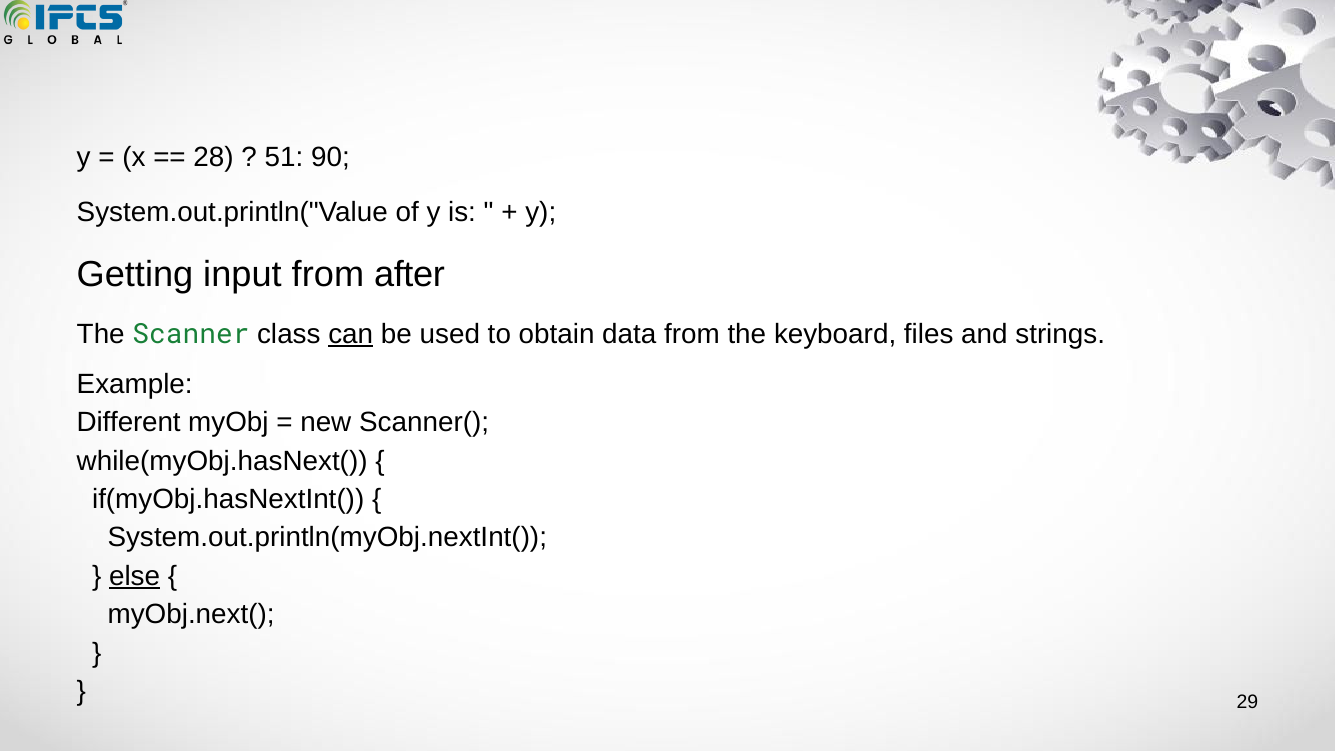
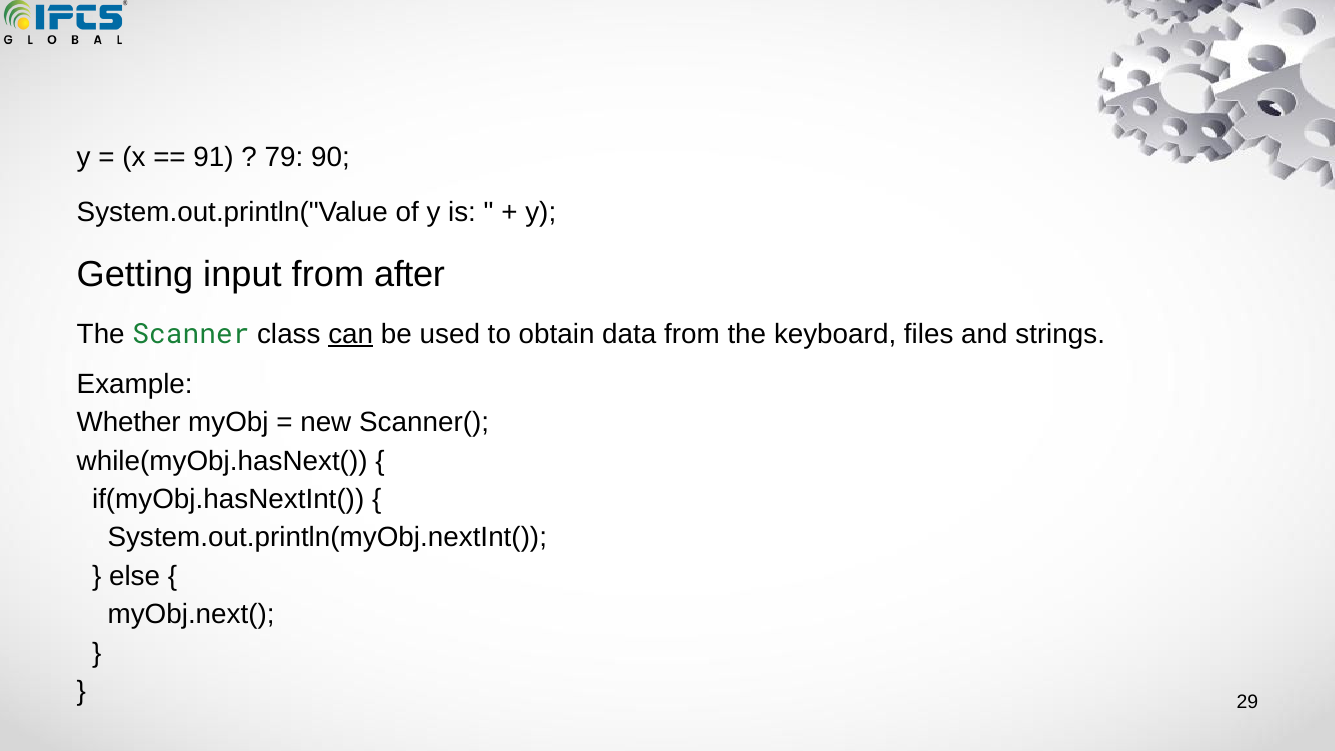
28: 28 -> 91
51: 51 -> 79
Different: Different -> Whether
else underline: present -> none
